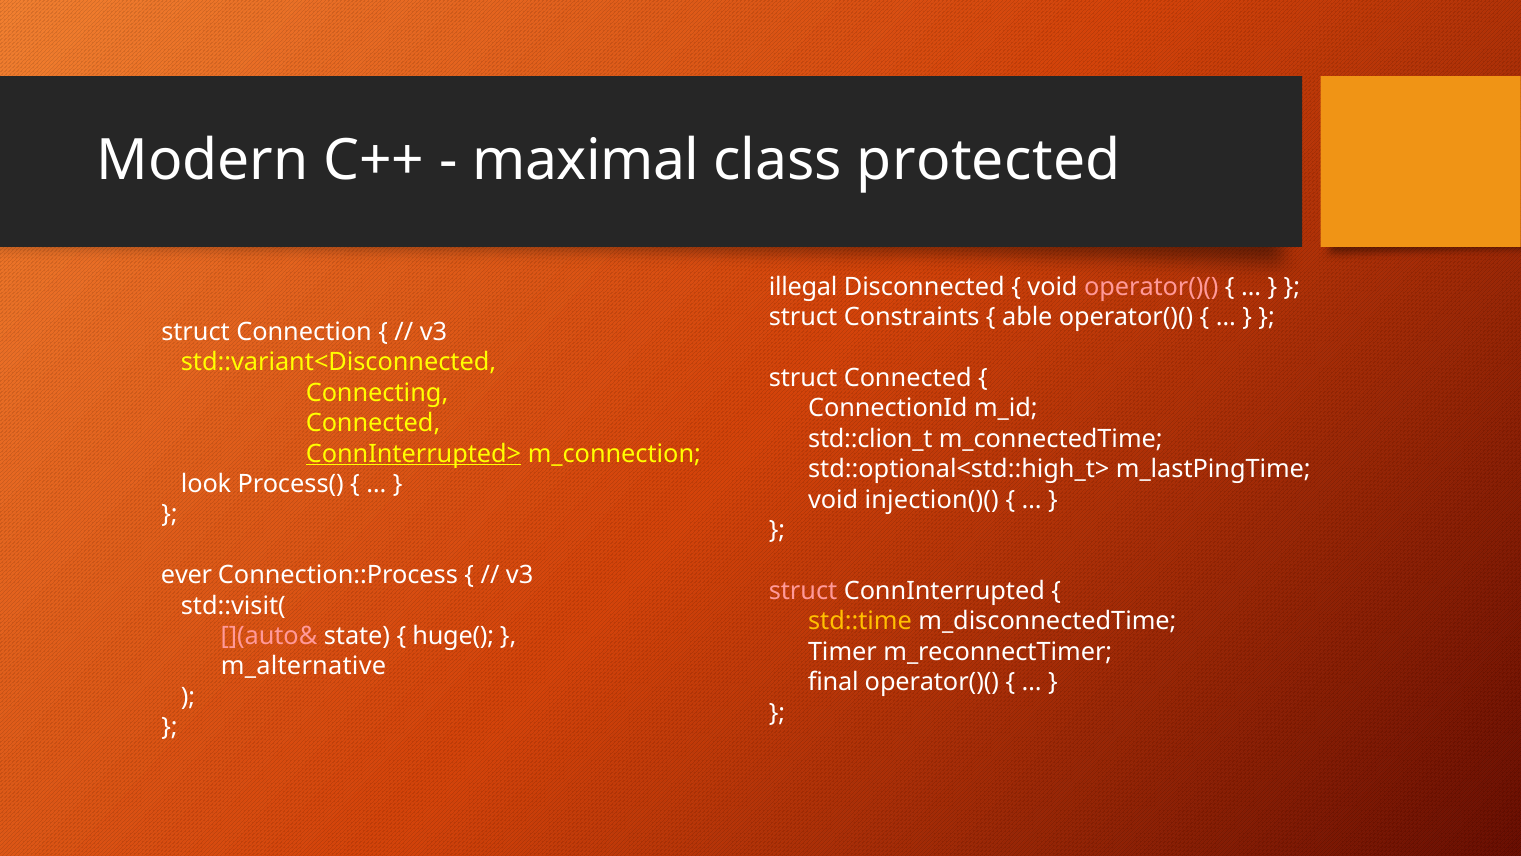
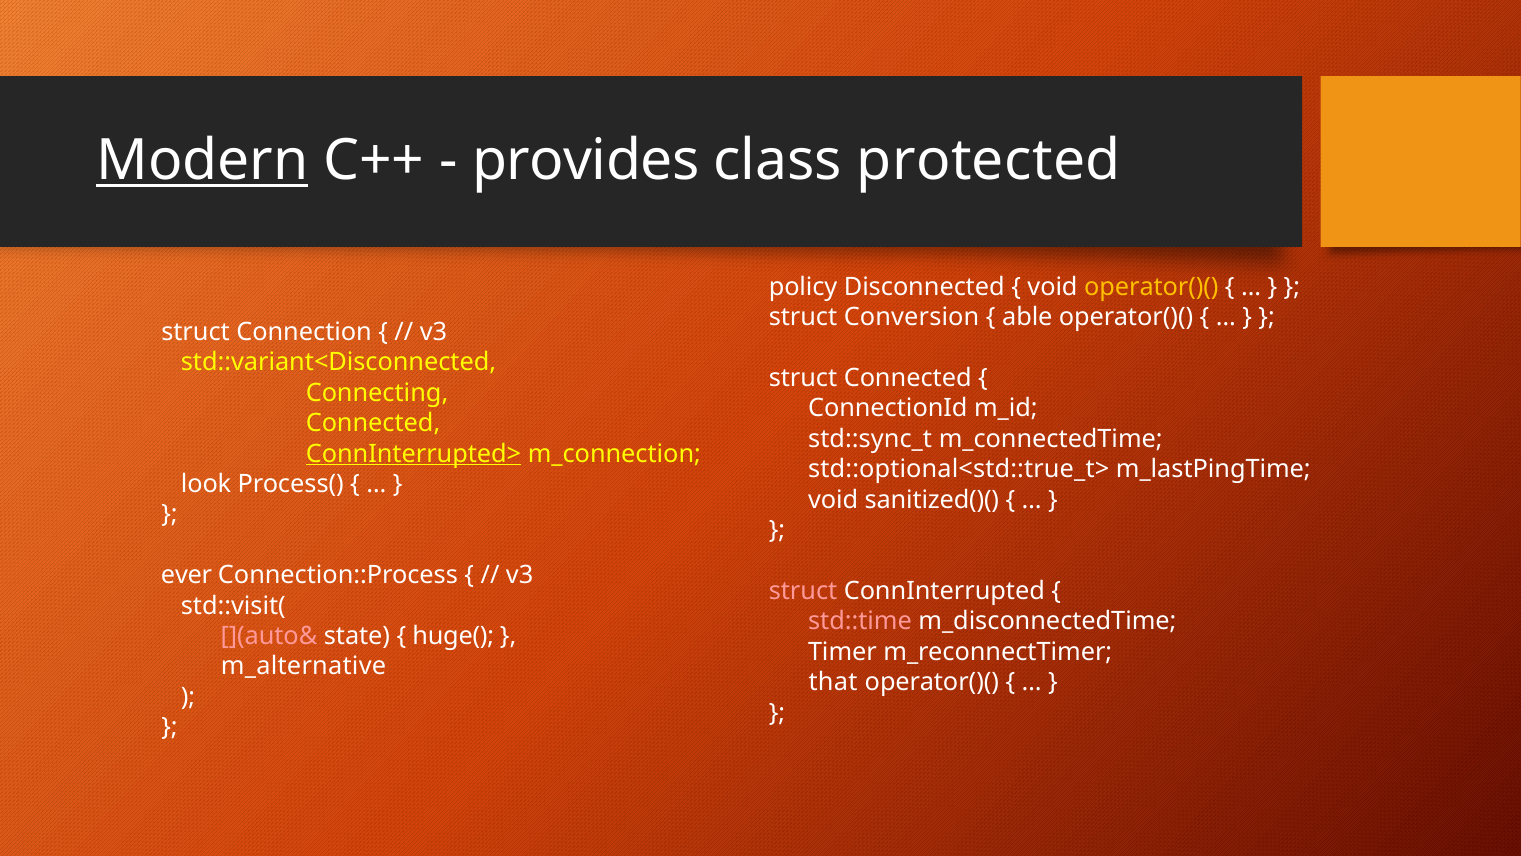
Modern underline: none -> present
maximal: maximal -> provides
illegal: illegal -> policy
operator()( at (1151, 287) colour: pink -> yellow
Constraints: Constraints -> Conversion
std::clion_t: std::clion_t -> std::sync_t
std::optional<std::high_t>: std::optional<std::high_t> -> std::optional<std::true_t>
injection()(: injection()( -> sanitized()(
std::time colour: yellow -> pink
final: final -> that
